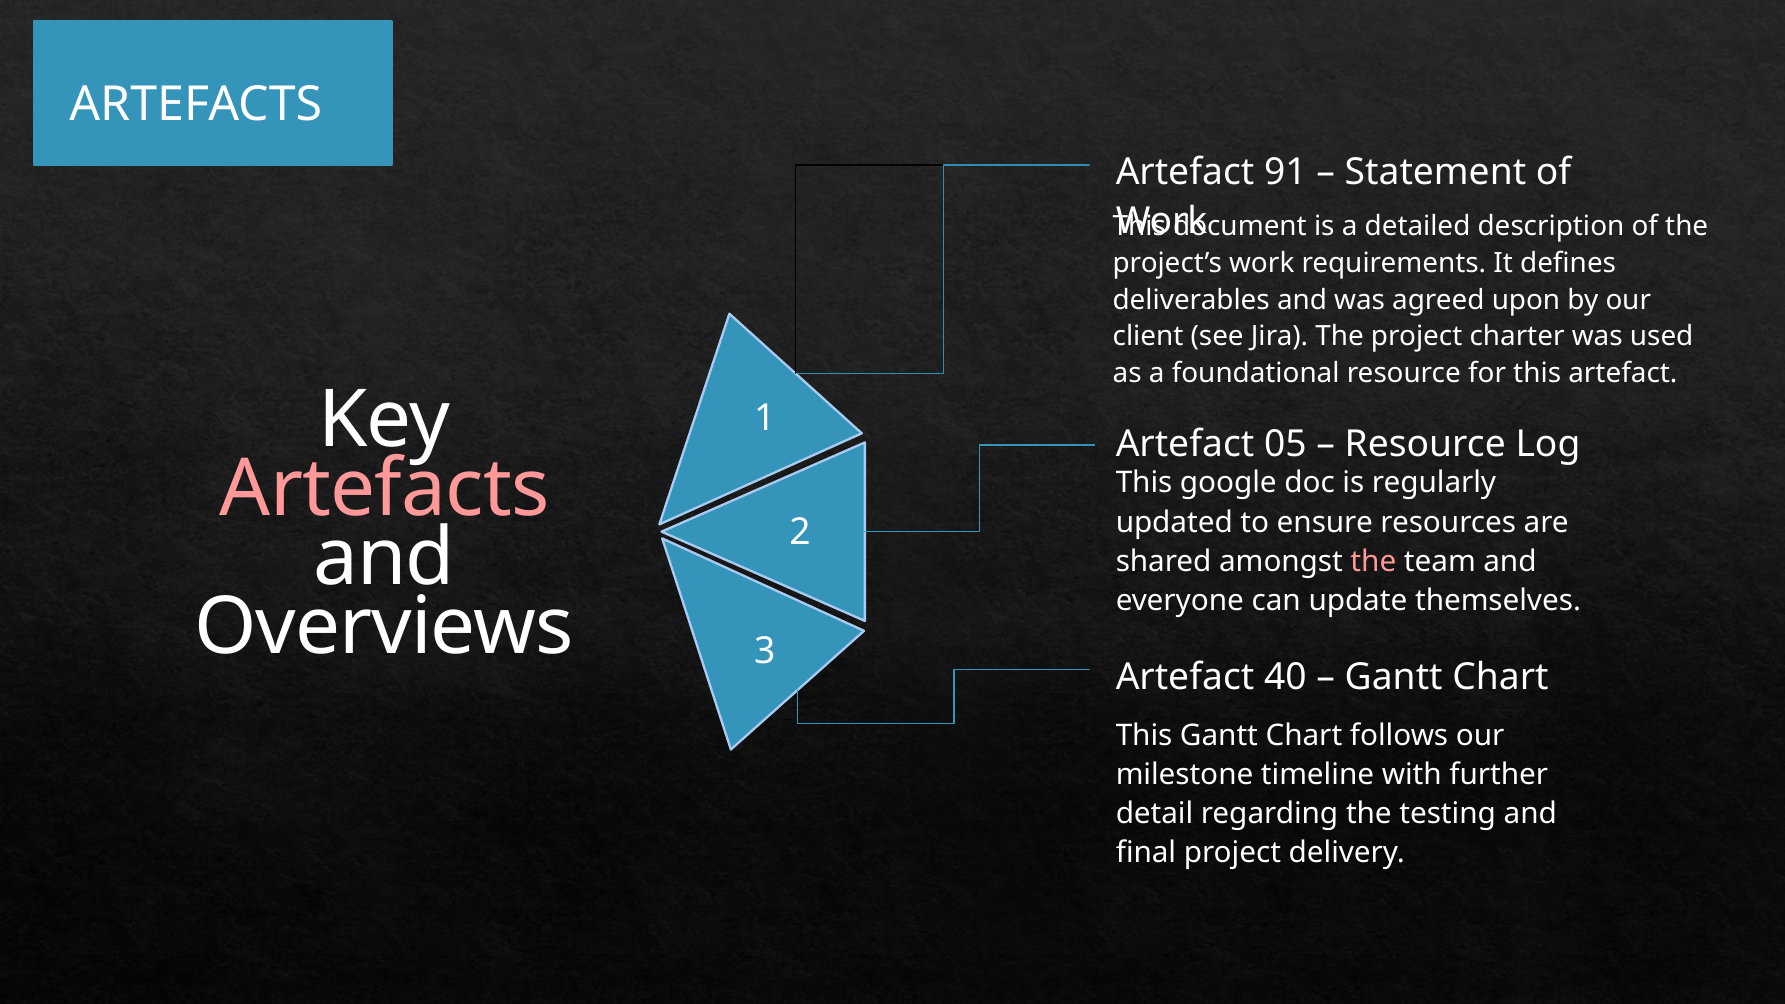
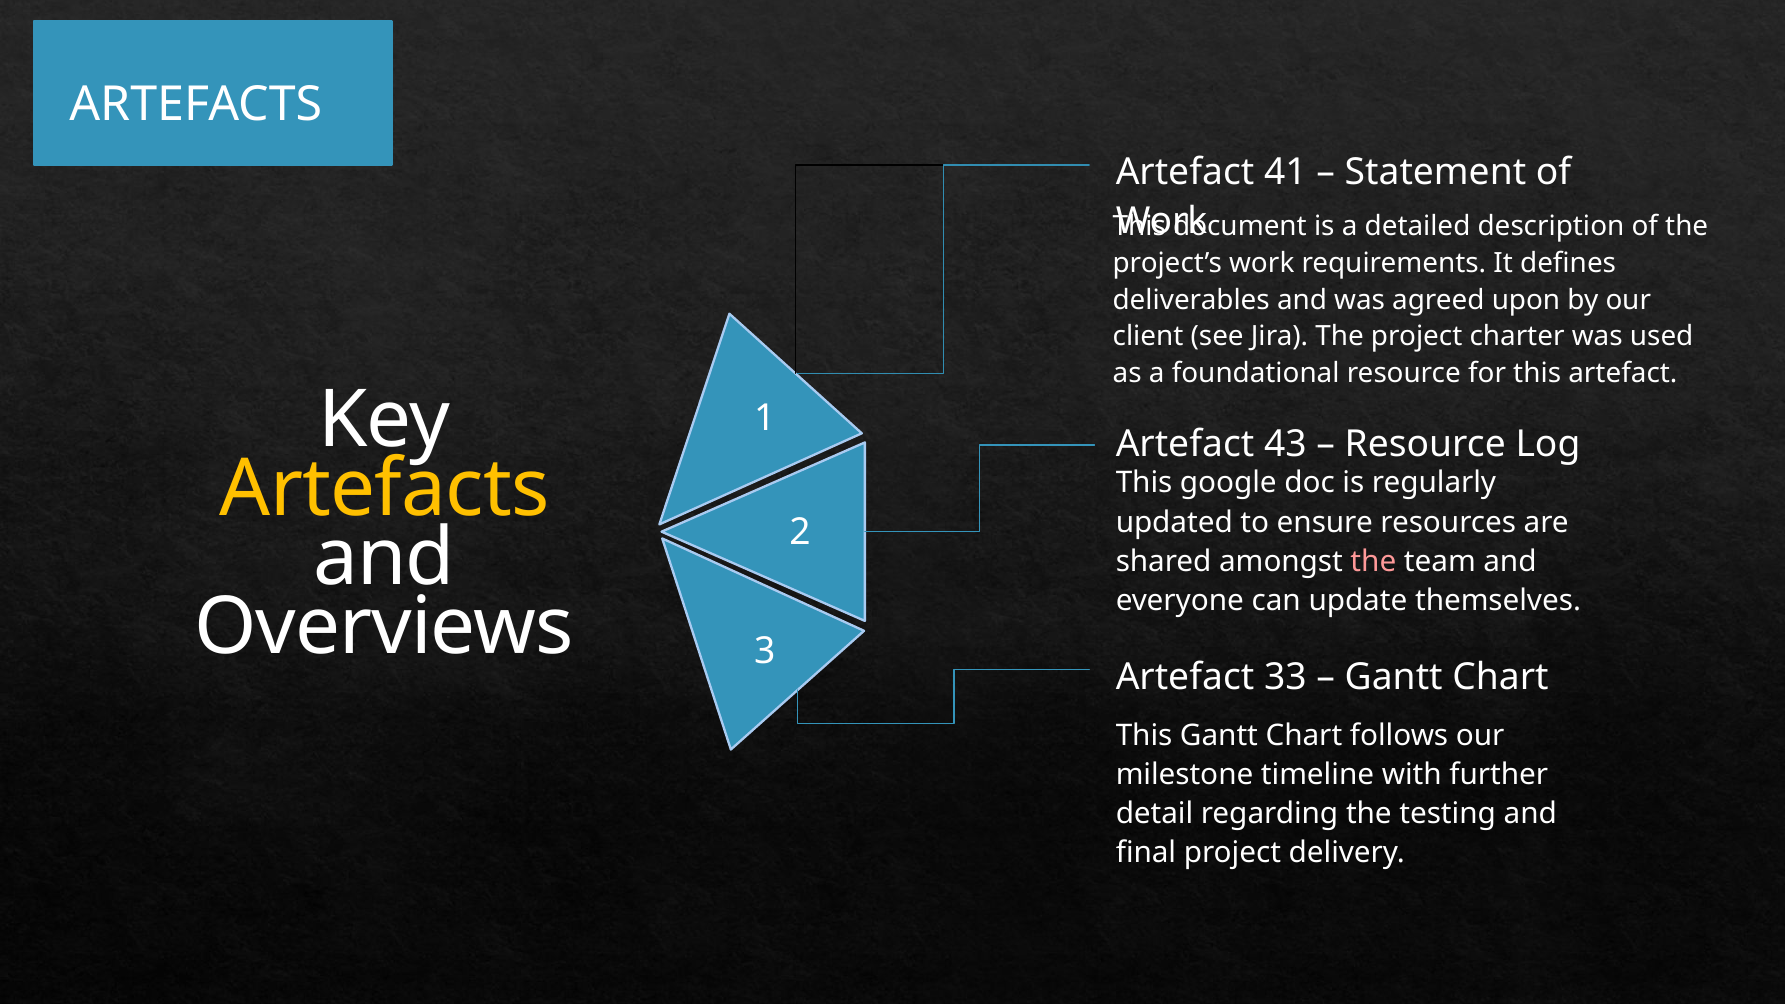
91: 91 -> 41
05: 05 -> 43
Artefacts at (385, 489) colour: pink -> yellow
40: 40 -> 33
